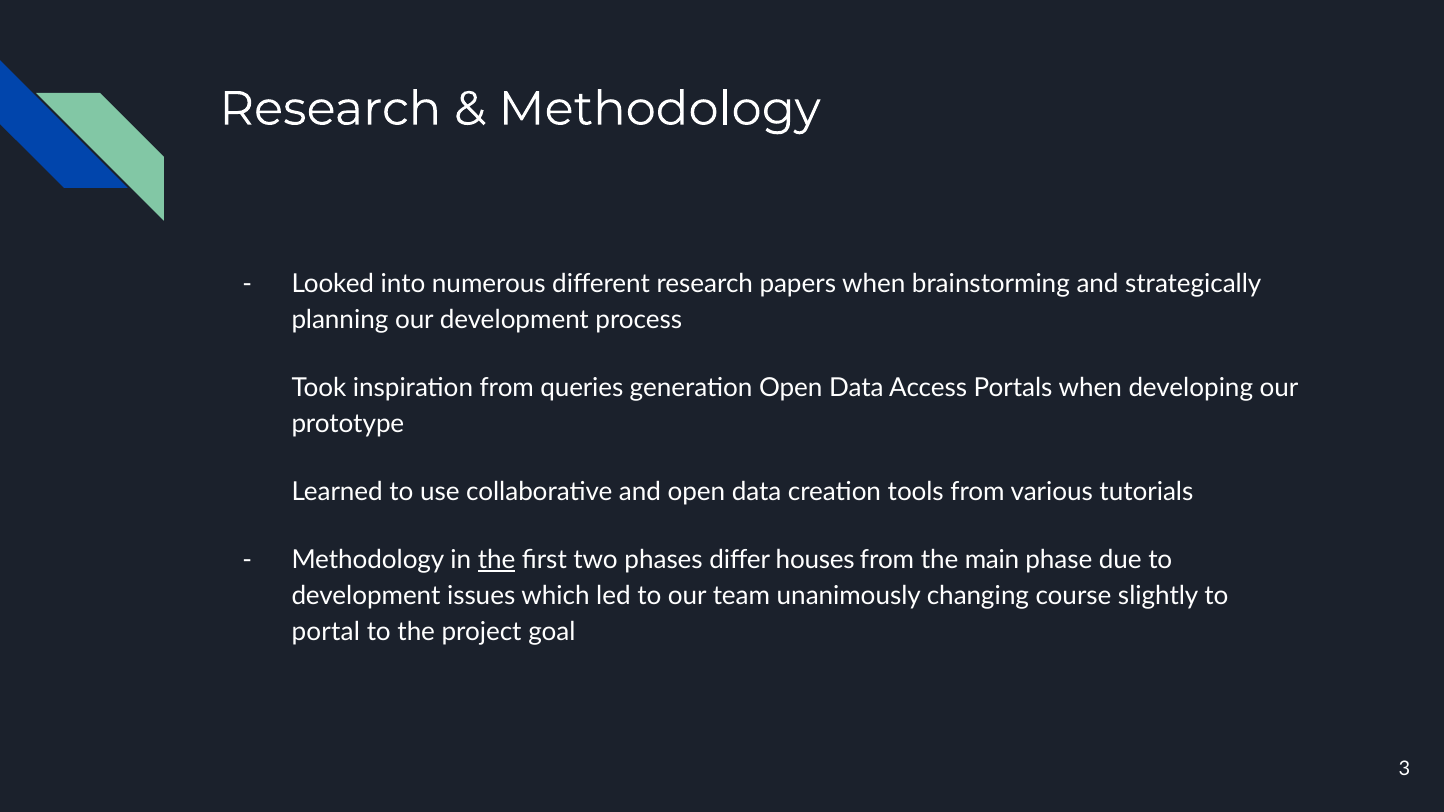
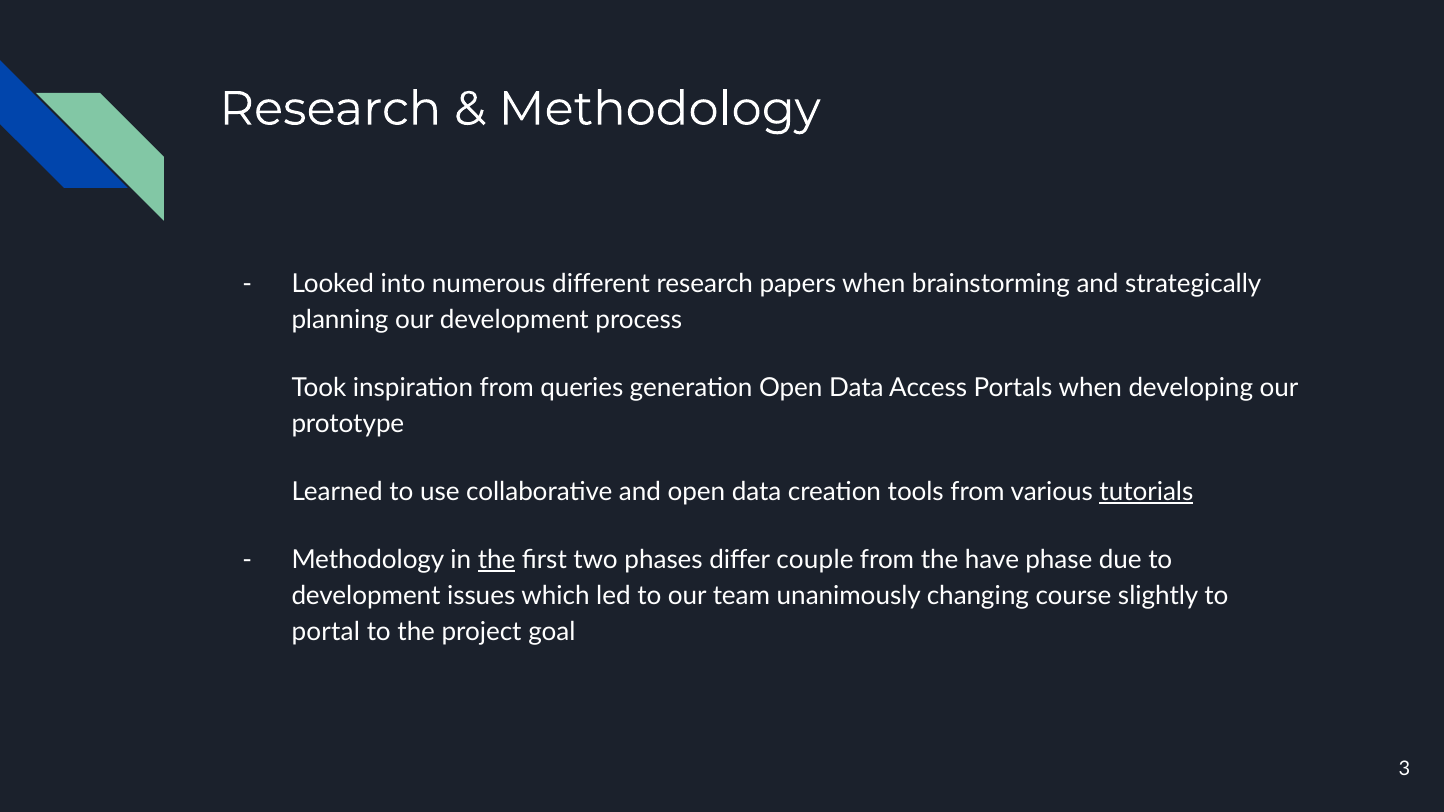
tutorials underline: none -> present
houses: houses -> couple
main: main -> have
